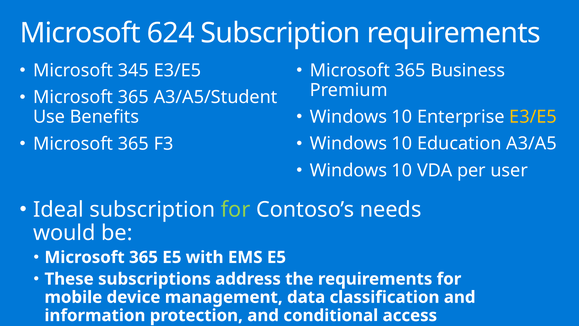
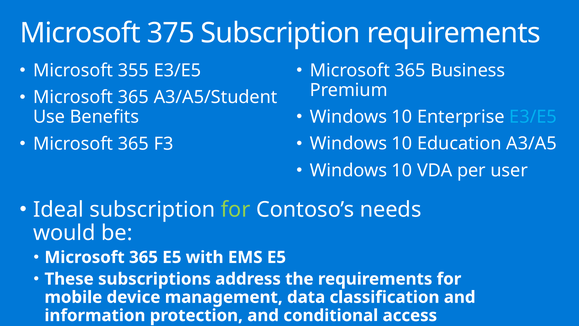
624: 624 -> 375
345: 345 -> 355
E3/E5 at (533, 117) colour: yellow -> light blue
